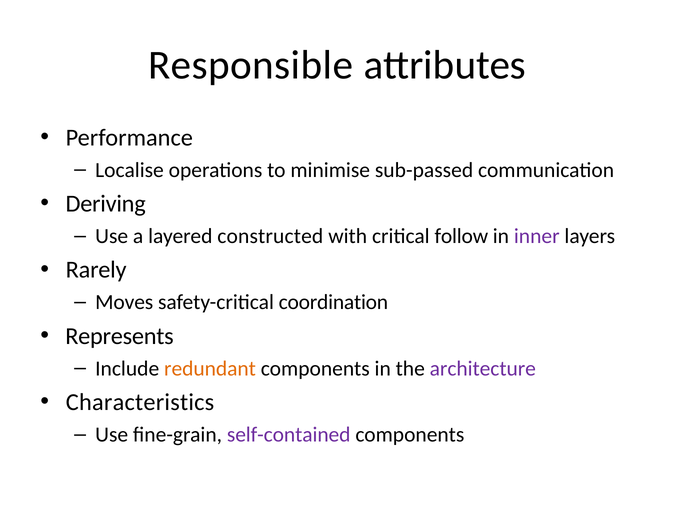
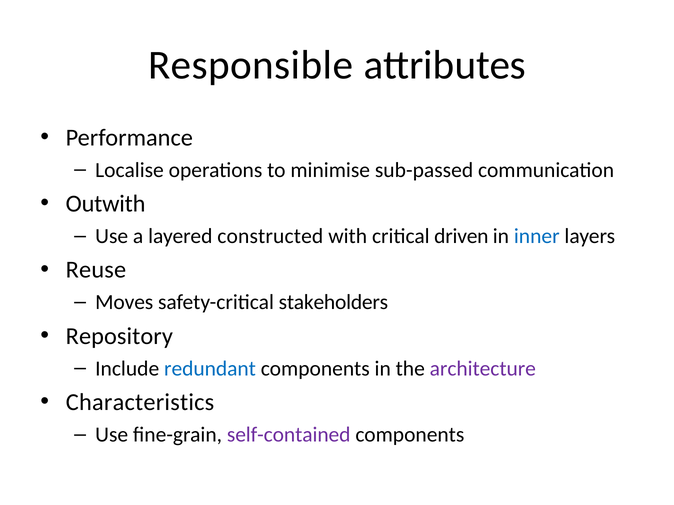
Deriving: Deriving -> Outwith
follow: follow -> driven
inner colour: purple -> blue
Rarely: Rarely -> Reuse
coordination: coordination -> stakeholders
Represents: Represents -> Repository
redundant colour: orange -> blue
